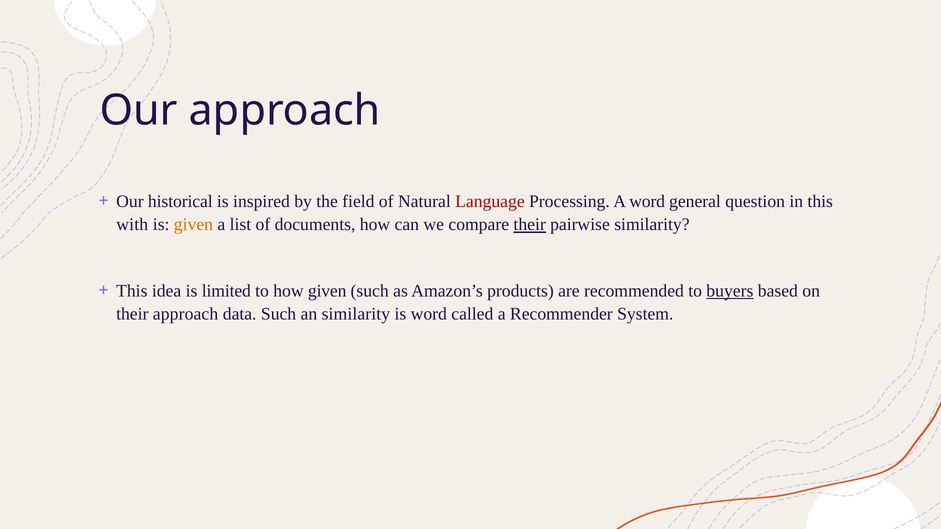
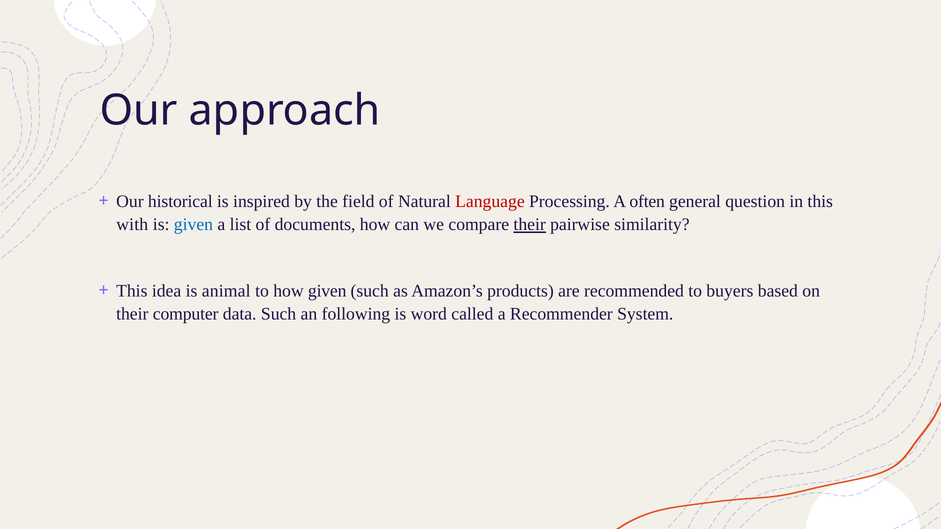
A word: word -> often
given at (193, 225) colour: orange -> blue
limited: limited -> animal
buyers underline: present -> none
their approach: approach -> computer
an similarity: similarity -> following
